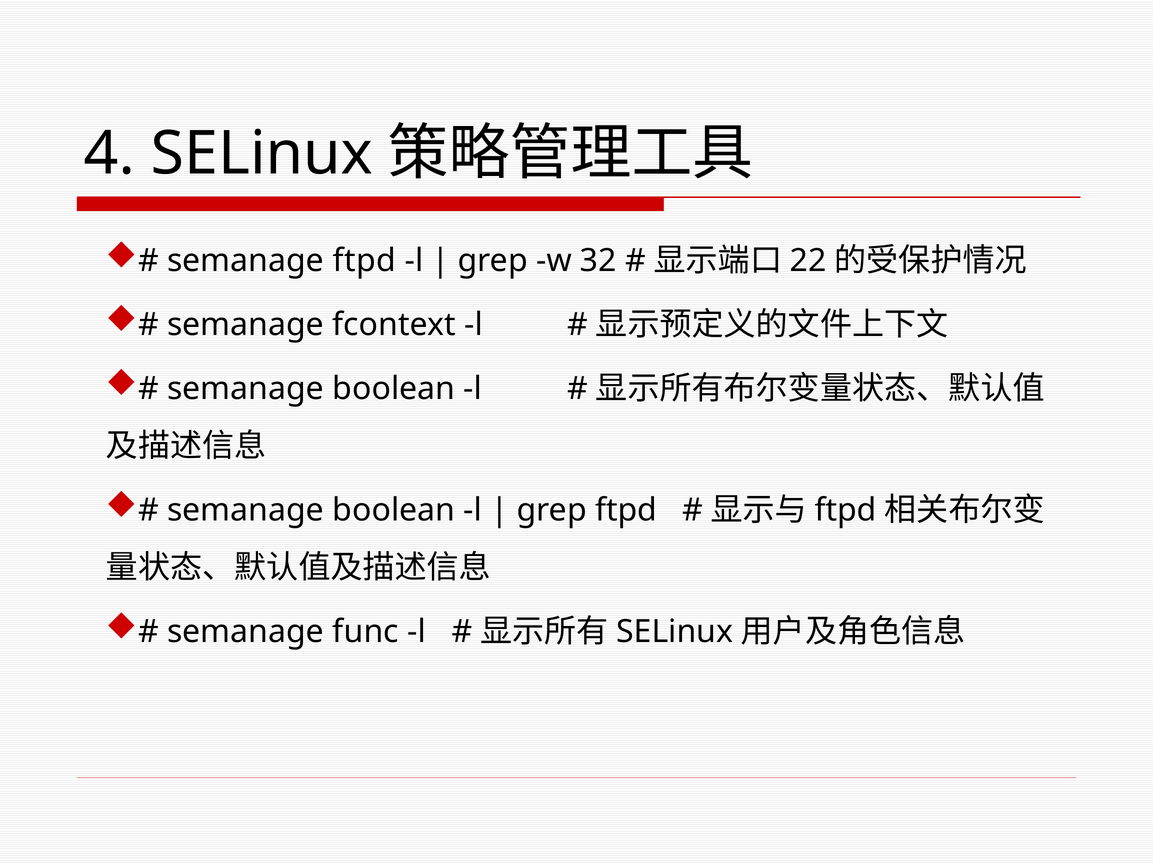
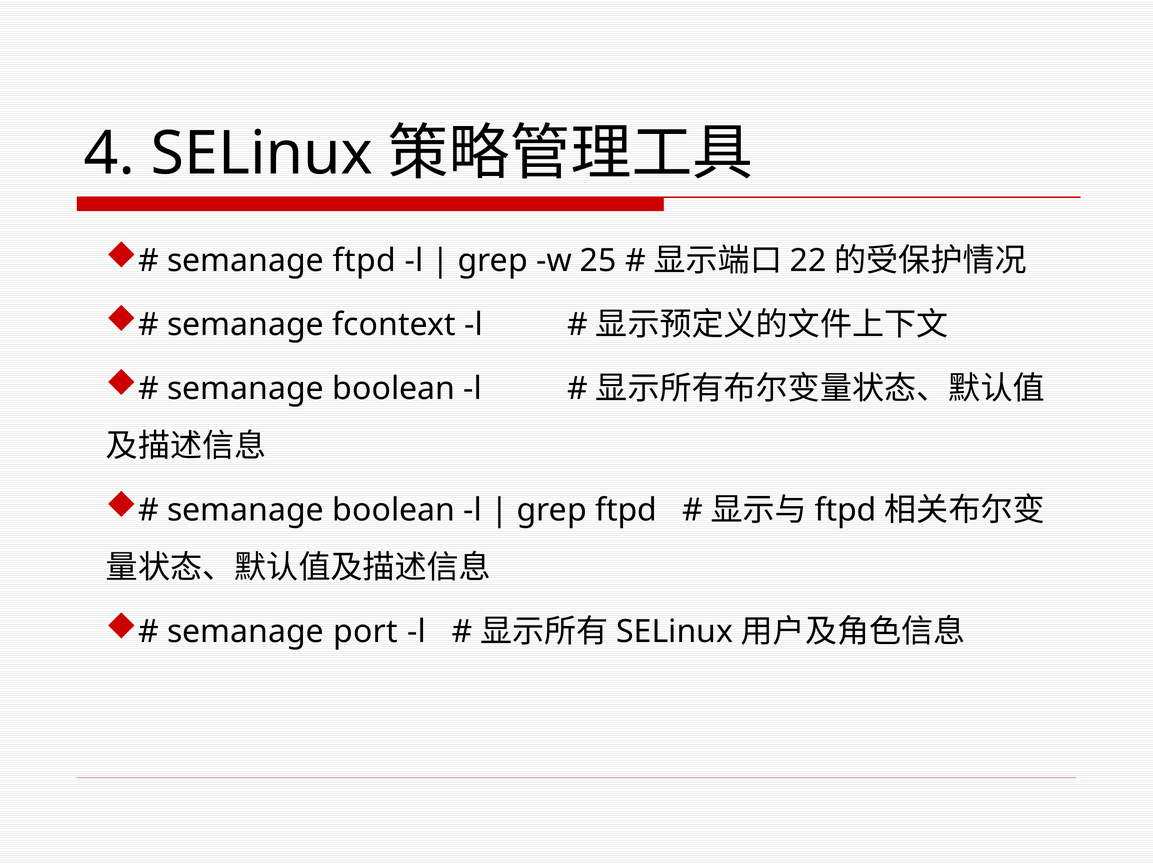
32: 32 -> 25
func: func -> port
